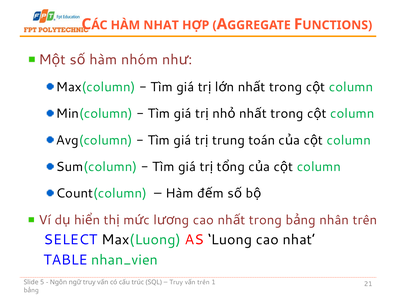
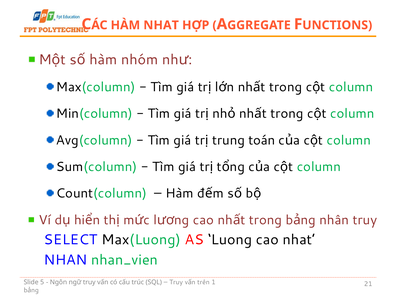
nhân trên: trên -> truy
TABLE: TABLE -> NHAN
